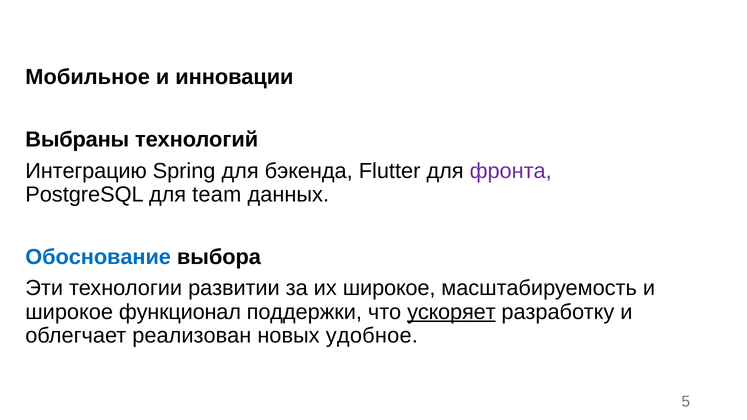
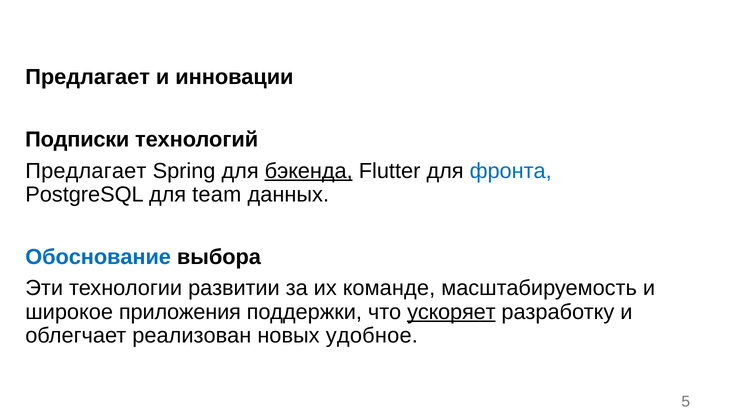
Мобильное at (88, 77): Мобильное -> Предлагает
Выбраны: Выбраны -> Подписки
Интеграцию at (86, 171): Интеграцию -> Предлагает
бэкенда underline: none -> present
фронта colour: purple -> blue
их широкое: широкое -> команде
функционал: функционал -> приложения
